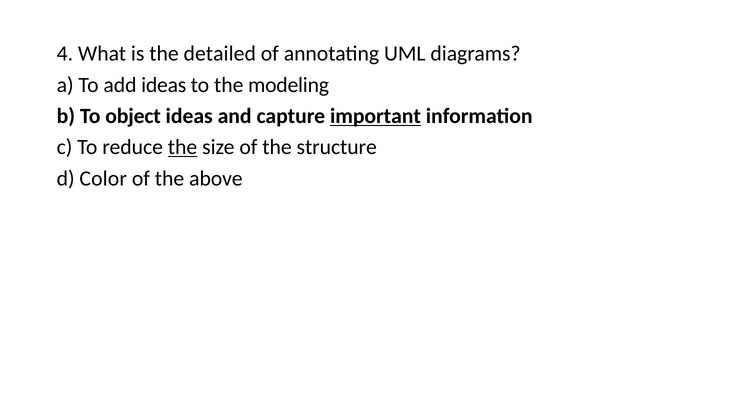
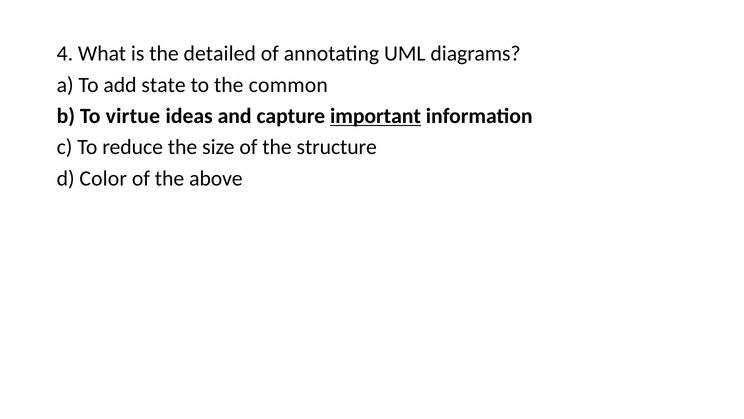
add ideas: ideas -> state
modeling: modeling -> common
object: object -> virtue
the at (183, 147) underline: present -> none
